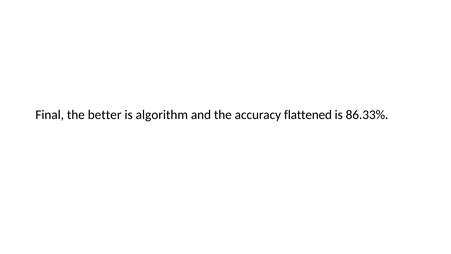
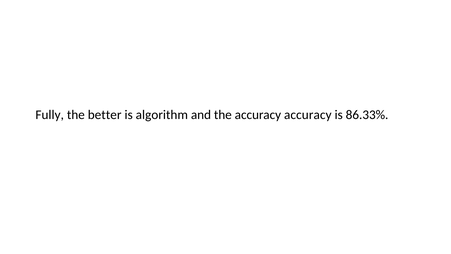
Final: Final -> Fully
accuracy flattened: flattened -> accuracy
